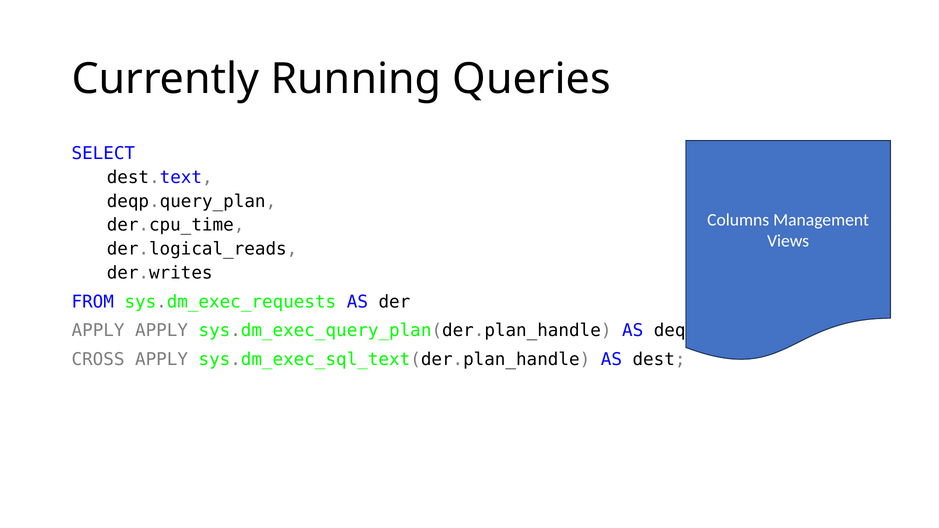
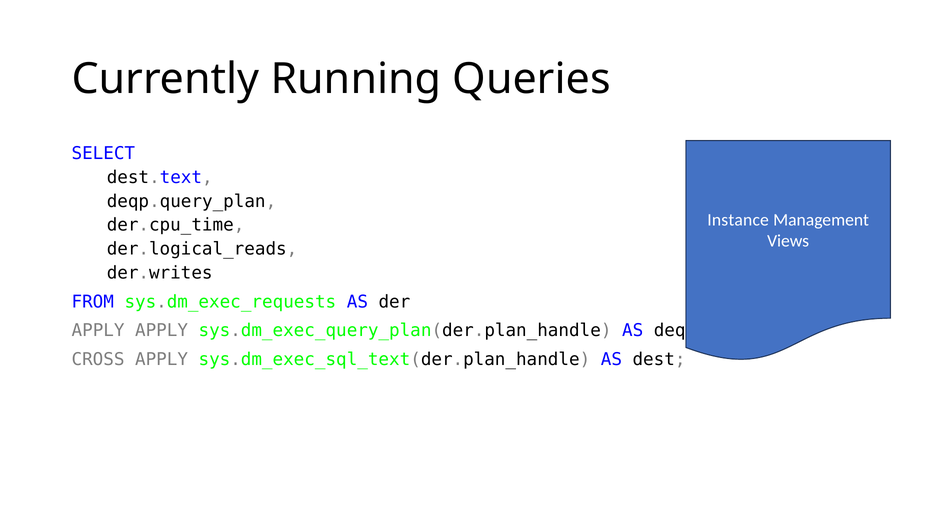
Columns: Columns -> Instance
